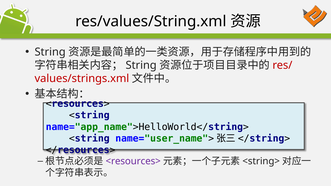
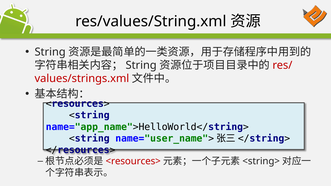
<resources> at (133, 161) colour: purple -> red
